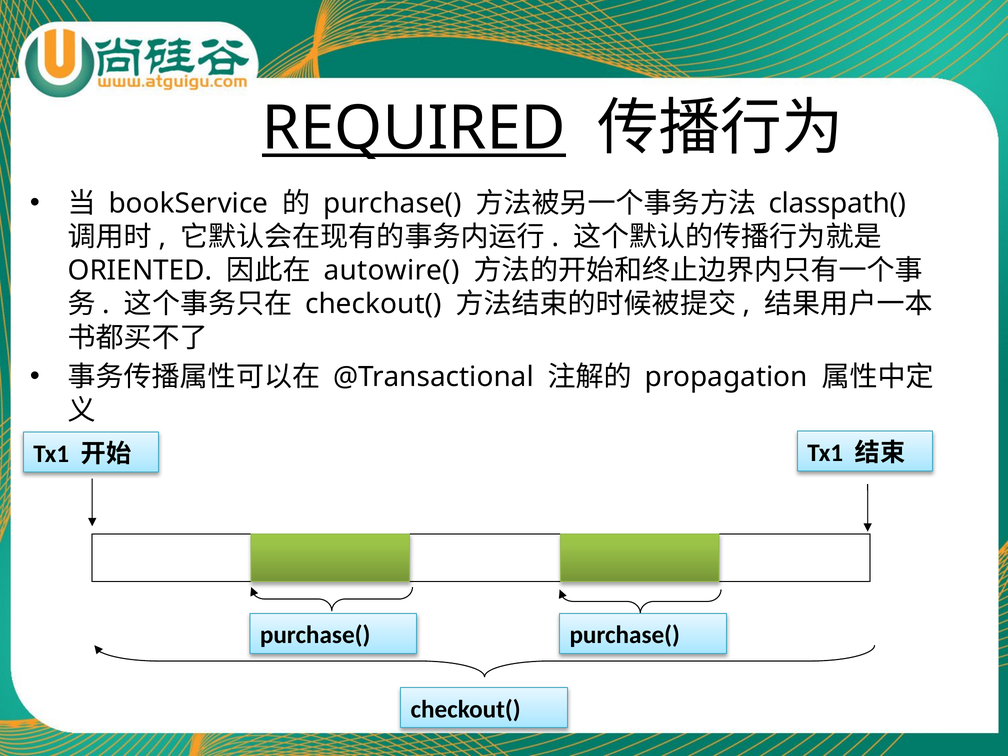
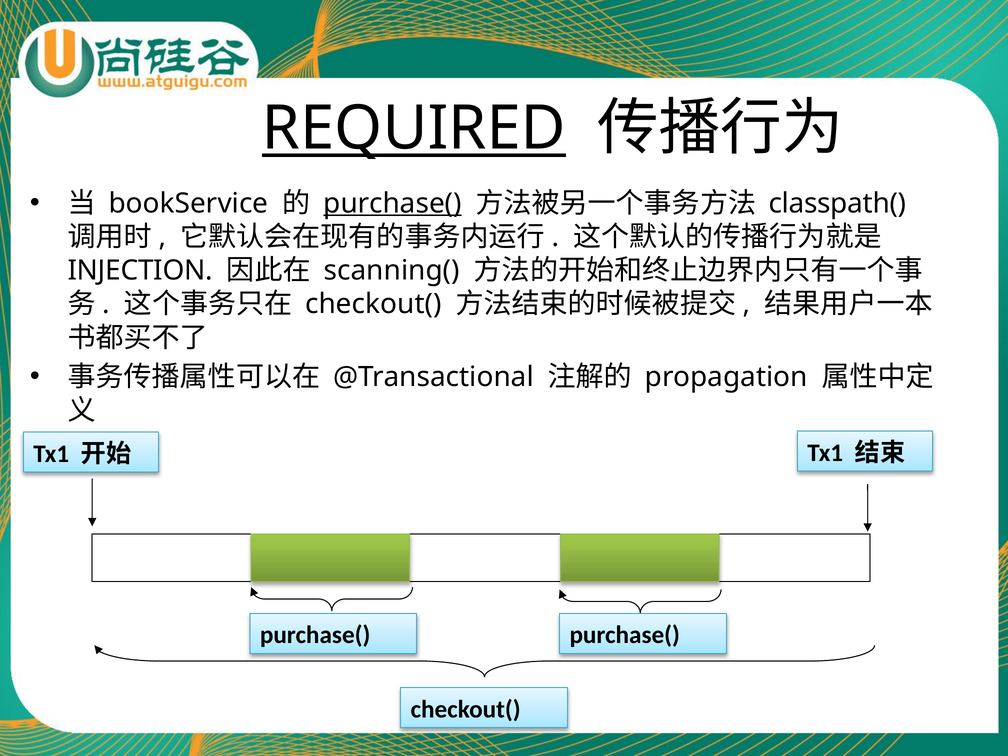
purchase( at (392, 203) underline: none -> present
ORIENTED: ORIENTED -> INJECTION
autowire(: autowire( -> scanning(
